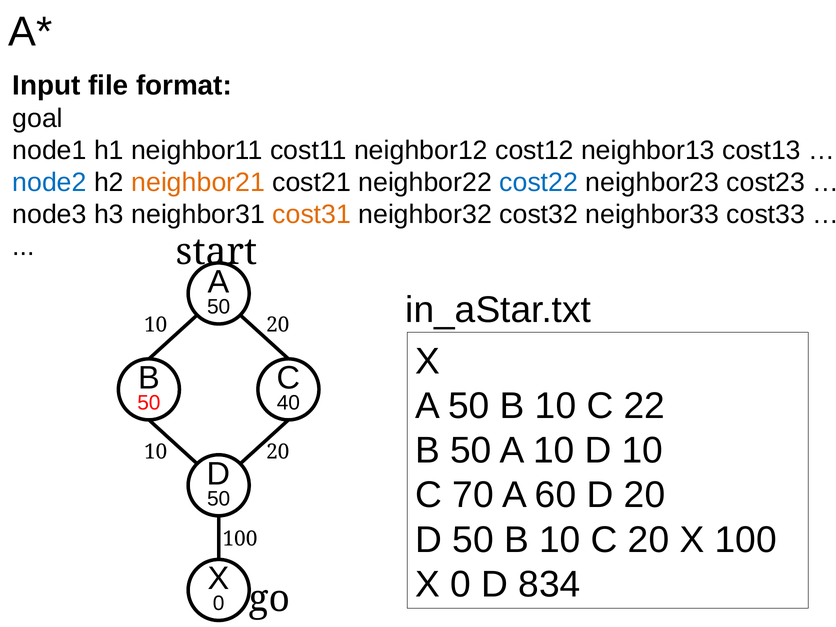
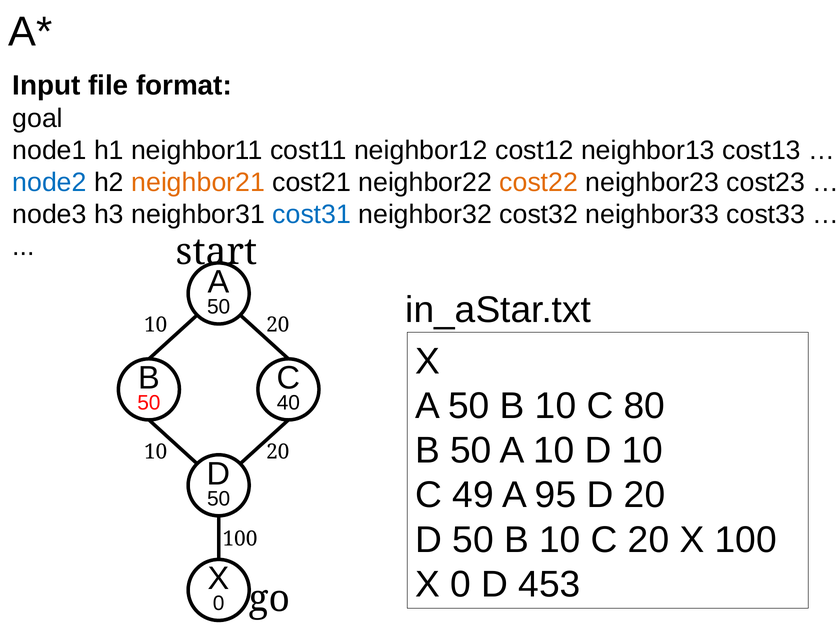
cost22 colour: blue -> orange
cost31 colour: orange -> blue
22: 22 -> 80
70: 70 -> 49
60: 60 -> 95
834: 834 -> 453
